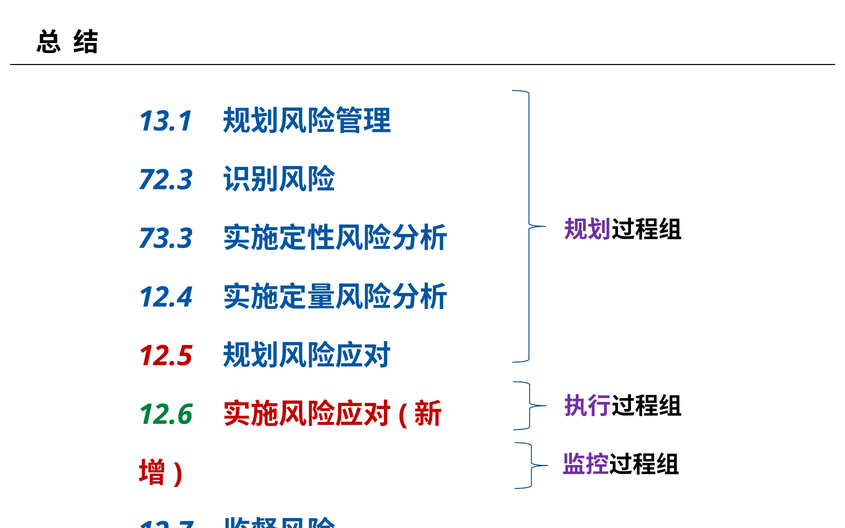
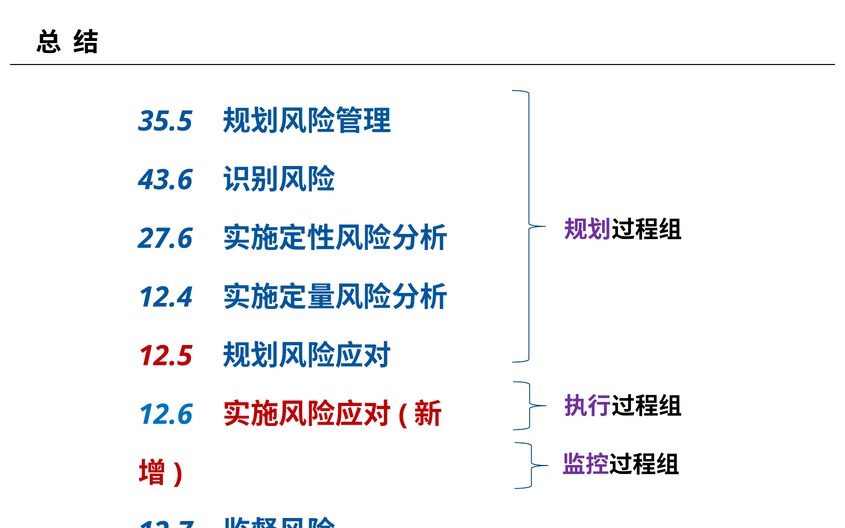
13.1: 13.1 -> 35.5
72.3: 72.3 -> 43.6
73.3: 73.3 -> 27.6
12.6 colour: green -> blue
